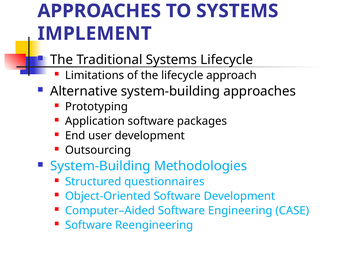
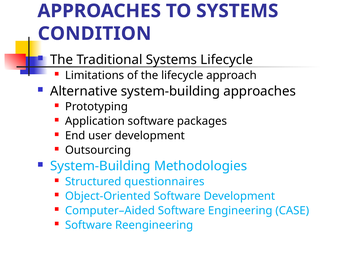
IMPLEMENT: IMPLEMENT -> CONDITION
